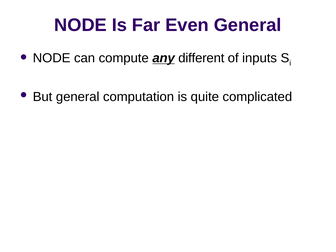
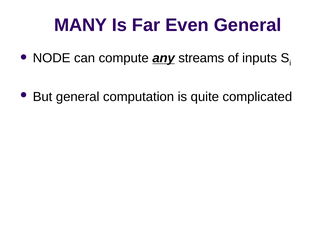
NODE at (80, 25): NODE -> MANY
different: different -> streams
